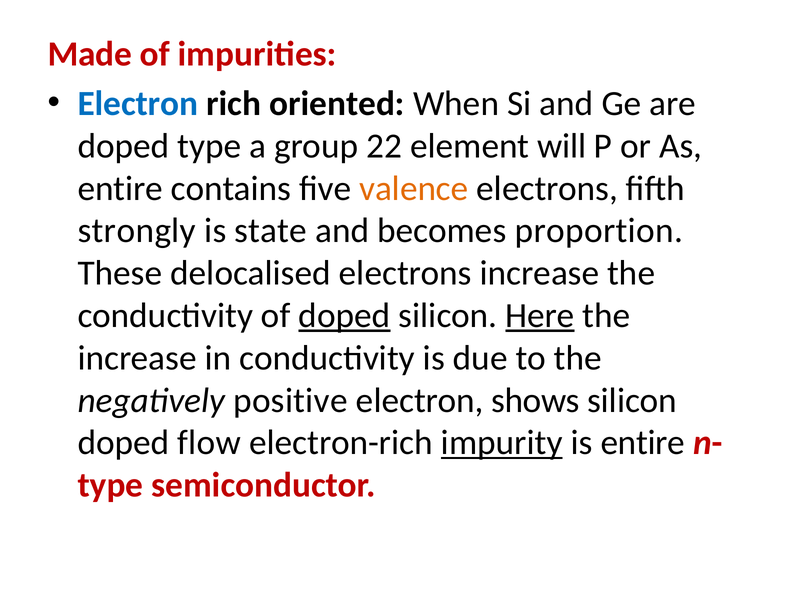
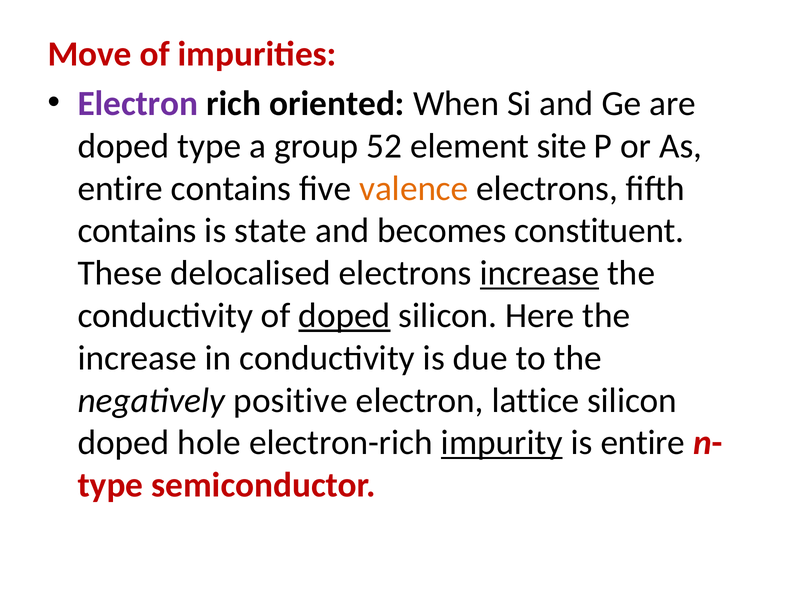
Made: Made -> Move
Electron at (138, 104) colour: blue -> purple
22: 22 -> 52
will: will -> site
strongly at (137, 231): strongly -> contains
proportion: proportion -> constituent
increase at (540, 273) underline: none -> present
Here underline: present -> none
shows: shows -> lattice
flow: flow -> hole
